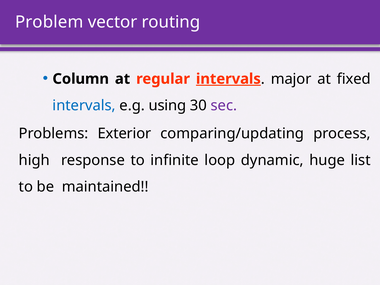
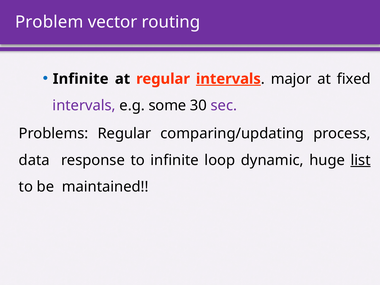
Column at (81, 79): Column -> Infinite
intervals at (84, 106) colour: blue -> purple
using: using -> some
Problems Exterior: Exterior -> Regular
high: high -> data
list underline: none -> present
